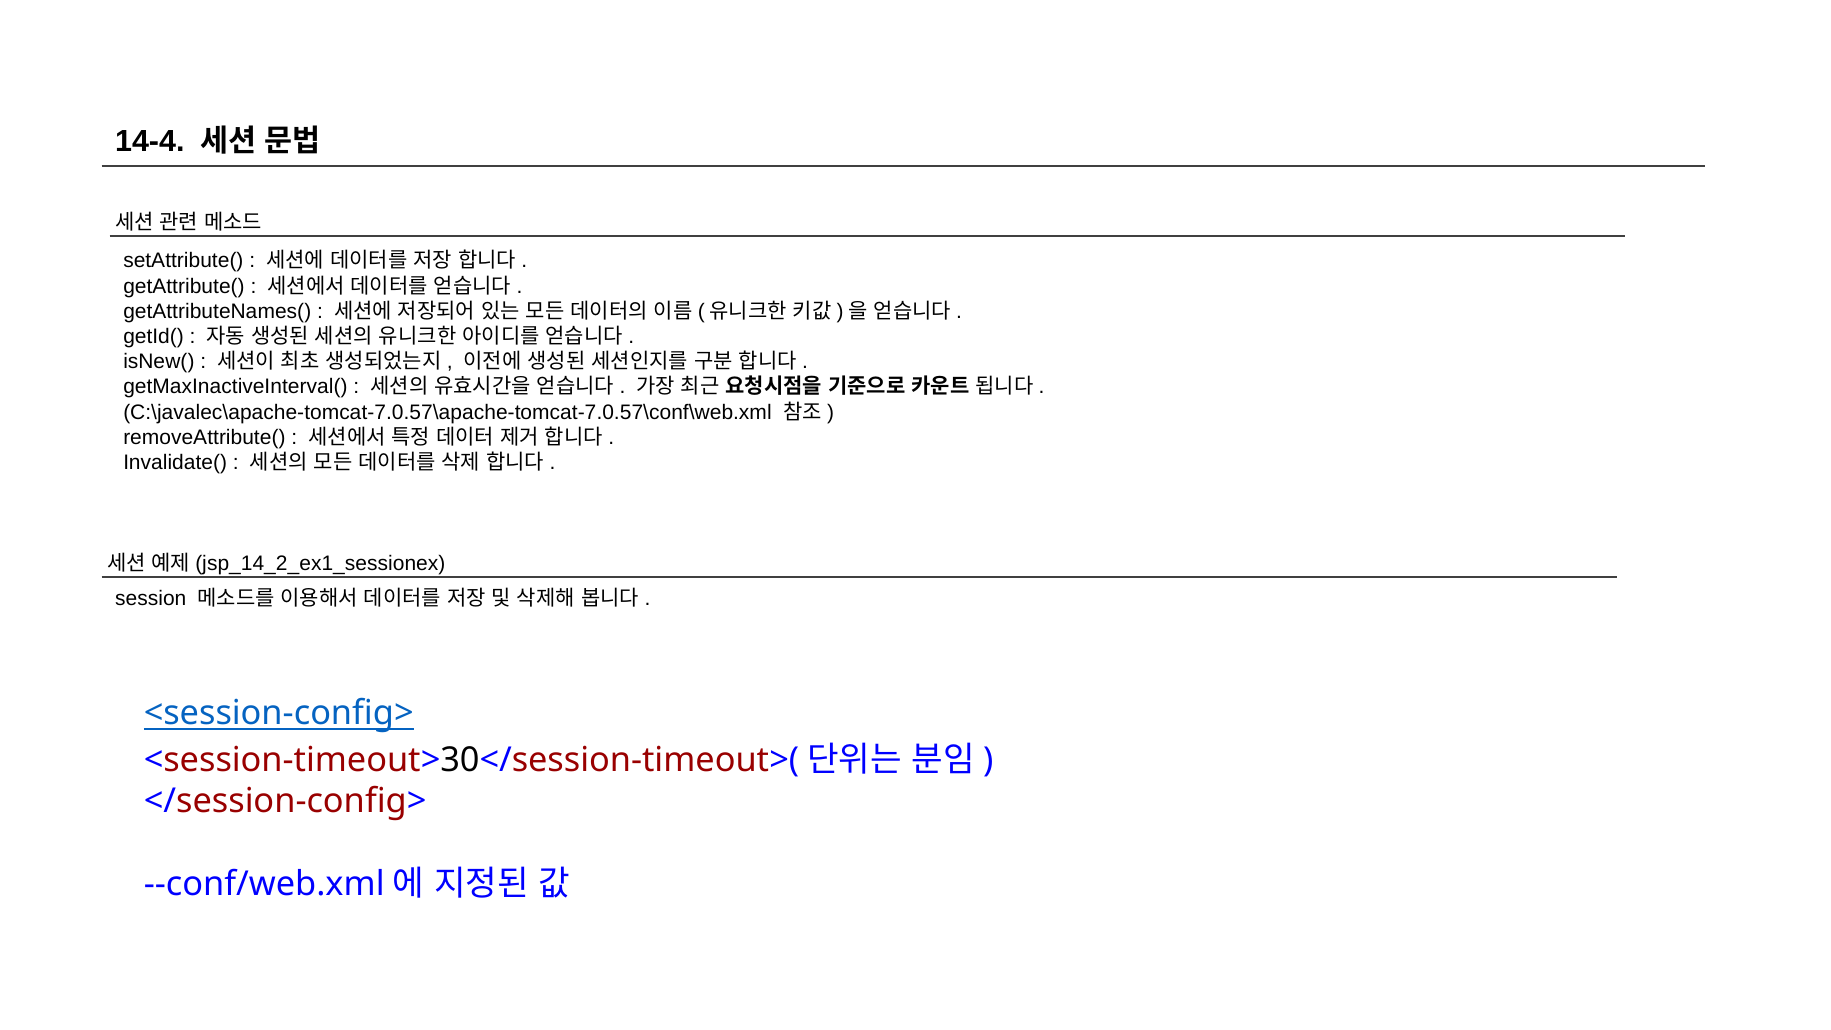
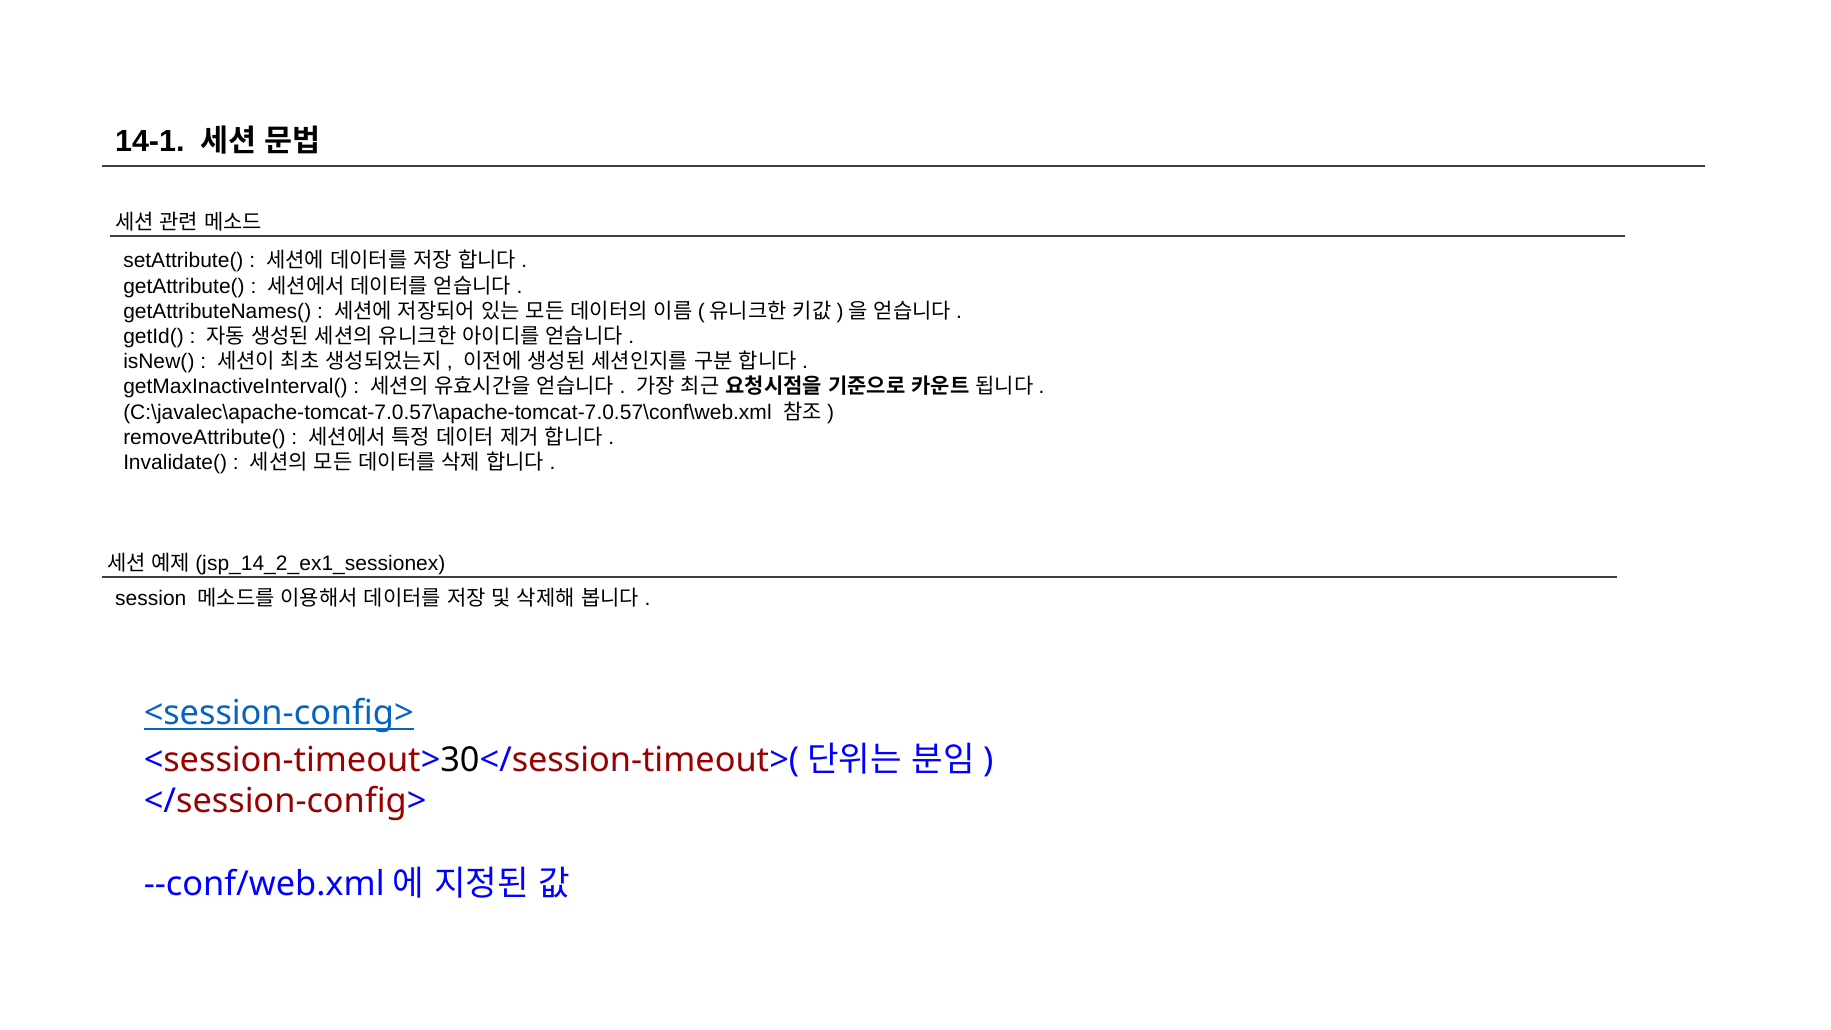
14-4: 14-4 -> 14-1
